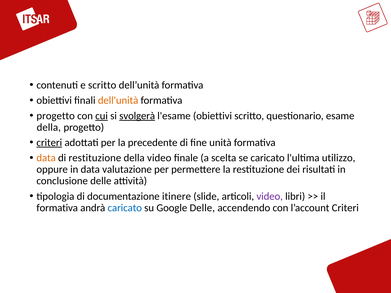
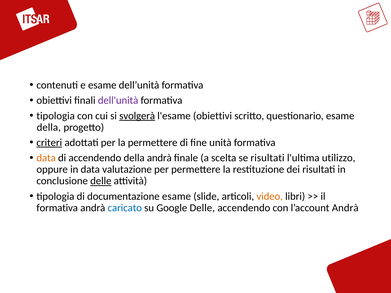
e scritto: scritto -> esame
dell'unità colour: orange -> purple
progetto at (56, 116): progetto -> tipologia
cui underline: present -> none
la precedente: precedente -> permettere
di restituzione: restituzione -> accendendo
della video: video -> andrà
se caricato: caricato -> risultati
delle at (101, 181) underline: none -> present
documentazione itinere: itinere -> esame
video at (270, 196) colour: purple -> orange
l’account Criteri: Criteri -> Andrà
